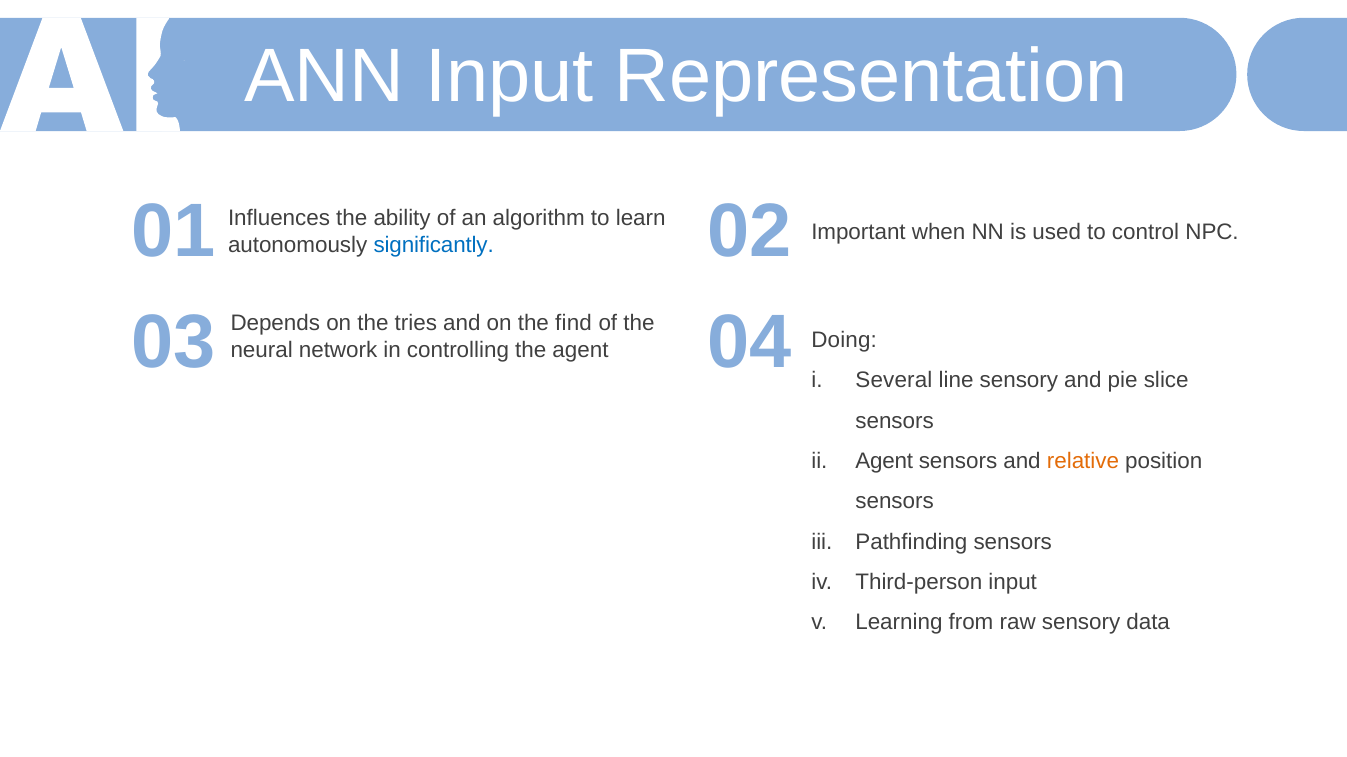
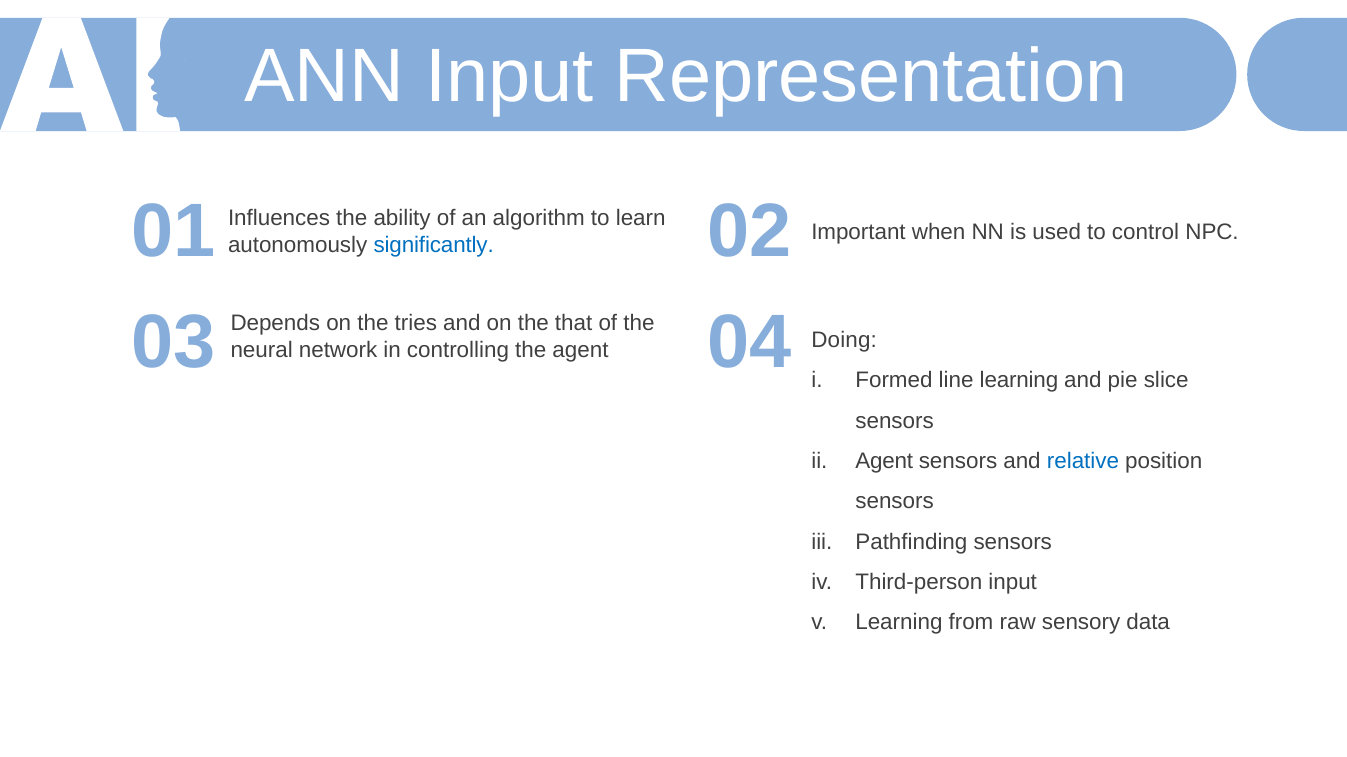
find: find -> that
Several: Several -> Formed
line sensory: sensory -> learning
relative colour: orange -> blue
